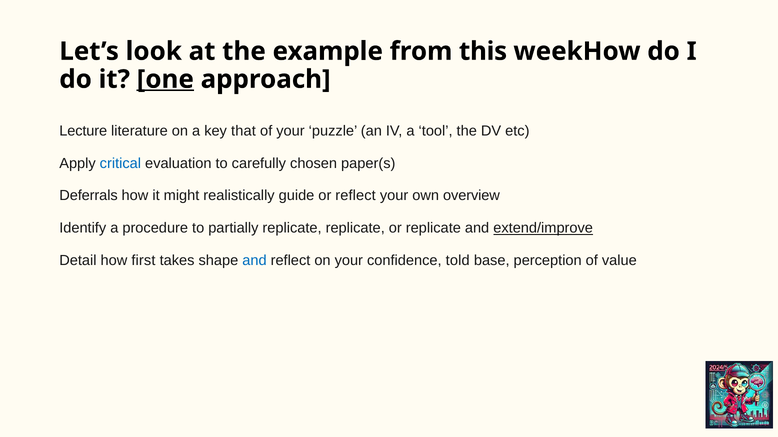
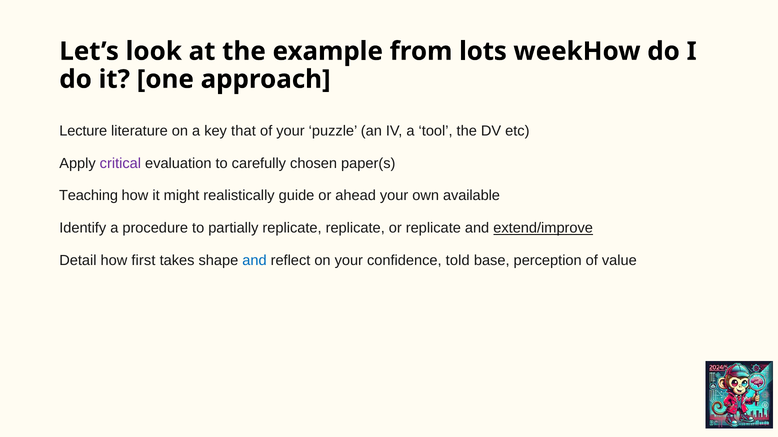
this: this -> lots
one underline: present -> none
critical colour: blue -> purple
Deferrals: Deferrals -> Teaching
or reflect: reflect -> ahead
overview: overview -> available
